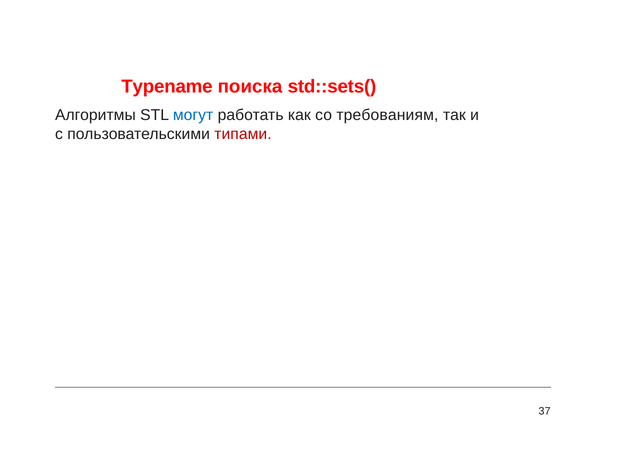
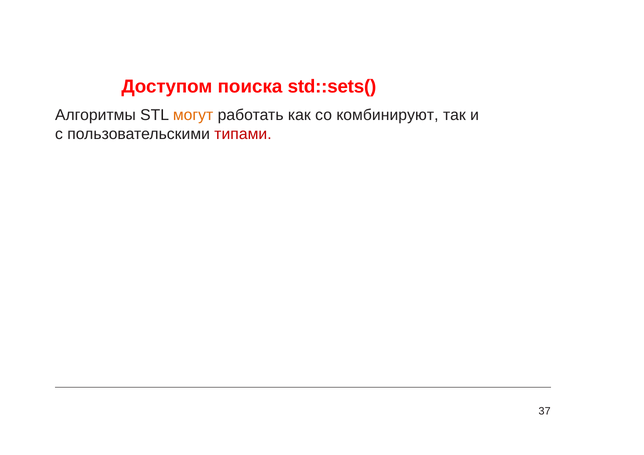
Typename: Typename -> Доступом
могут colour: blue -> orange
требованиям: требованиям -> комбинируют
